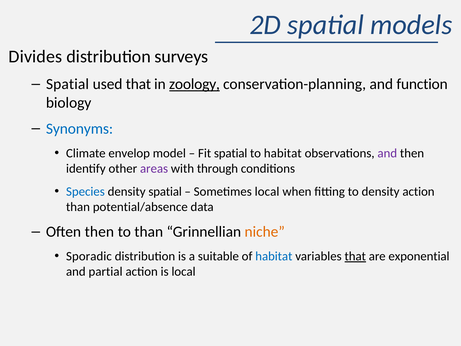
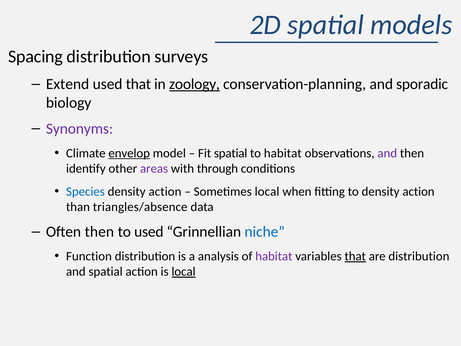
Divides: Divides -> Spacing
Spatial at (68, 84): Spatial -> Extend
function: function -> sporadic
Synonyms colour: blue -> purple
envelop underline: none -> present
spatial at (165, 192): spatial -> action
potential/absence: potential/absence -> triangles/absence
to than: than -> used
niche colour: orange -> blue
Sporadic: Sporadic -> Function
suitable: suitable -> analysis
habitat at (274, 256) colour: blue -> purple
are exponential: exponential -> distribution
and partial: partial -> spatial
local at (184, 271) underline: none -> present
